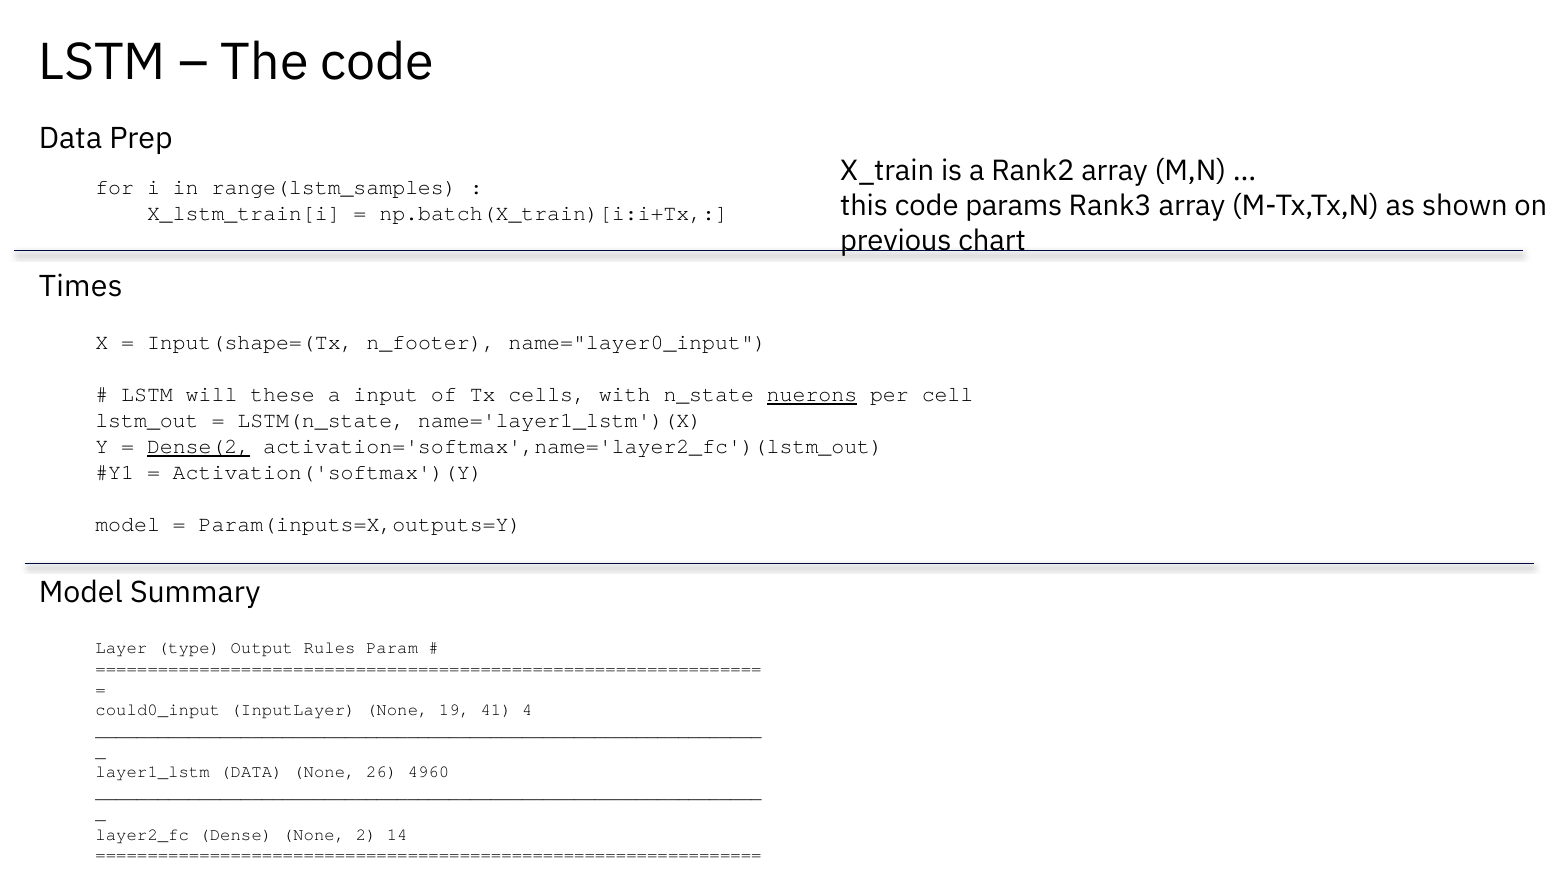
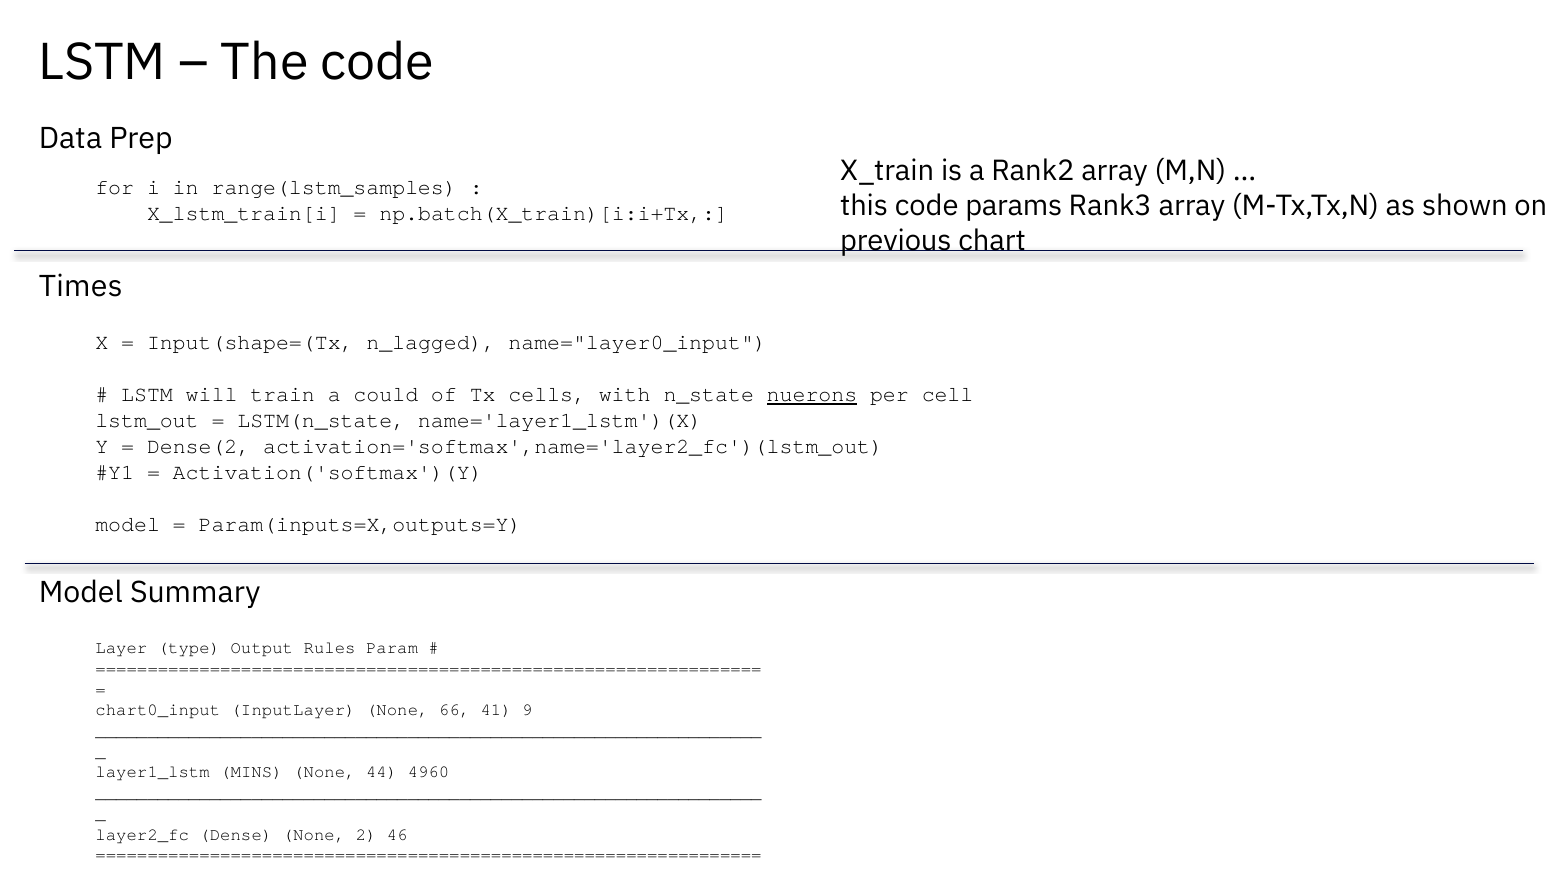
n_footer: n_footer -> n_lagged
these: these -> train
input: input -> could
Dense(2 underline: present -> none
could0_input: could0_input -> chart0_input
19: 19 -> 66
4: 4 -> 9
layer1_lstm DATA: DATA -> MINS
26: 26 -> 44
14: 14 -> 46
